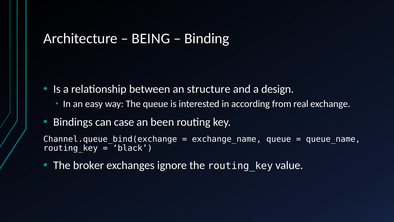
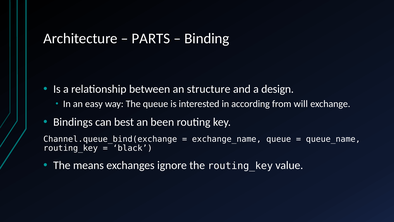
BEING: BEING -> PARTS
real: real -> will
case: case -> best
broker: broker -> means
